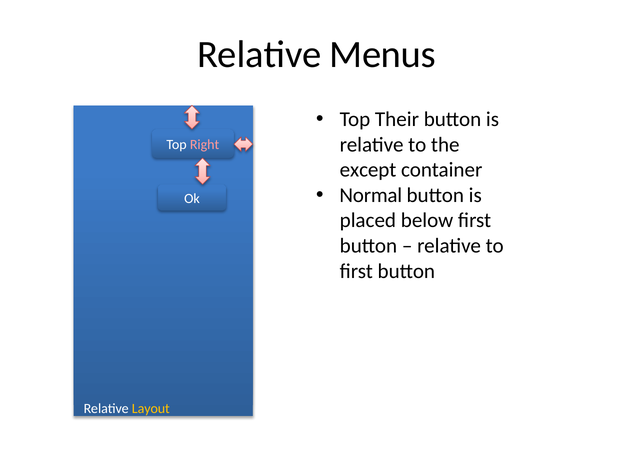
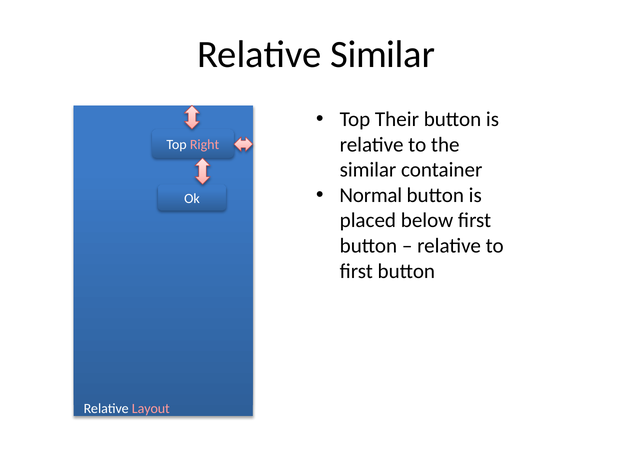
Relative Menus: Menus -> Similar
except at (368, 170): except -> similar
Layout colour: yellow -> pink
